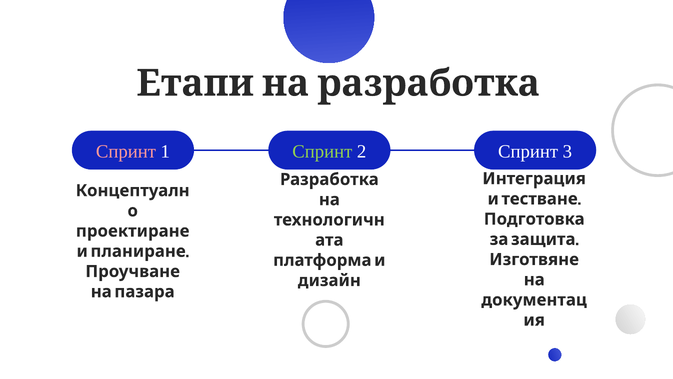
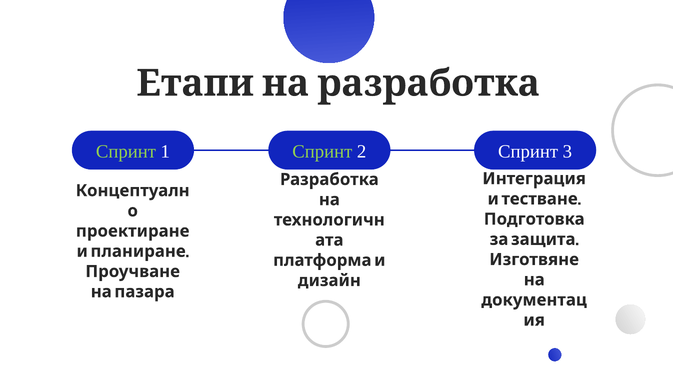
Спринт at (126, 151) colour: pink -> light green
